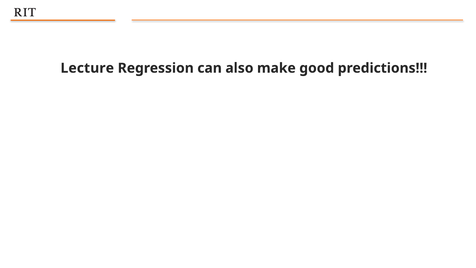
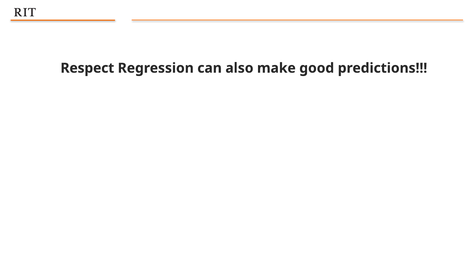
Lecture: Lecture -> Respect
